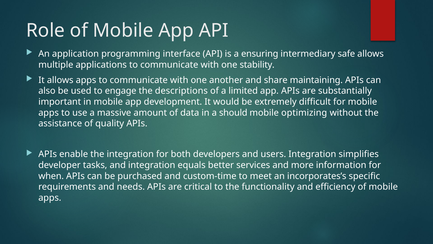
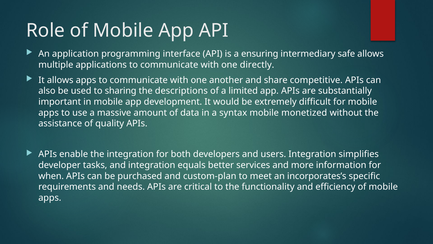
stability: stability -> directly
maintaining: maintaining -> competitive
engage: engage -> sharing
should: should -> syntax
optimizing: optimizing -> monetized
custom-time: custom-time -> custom-plan
